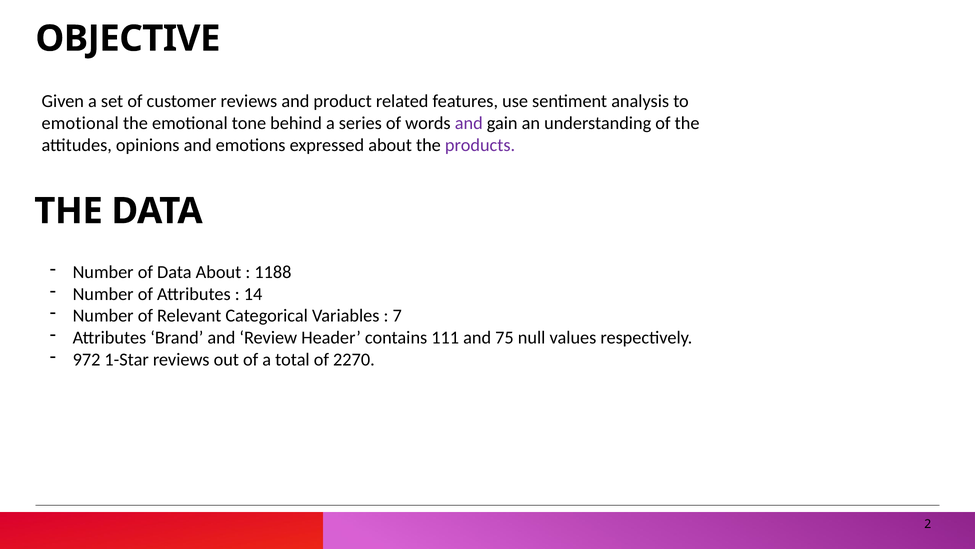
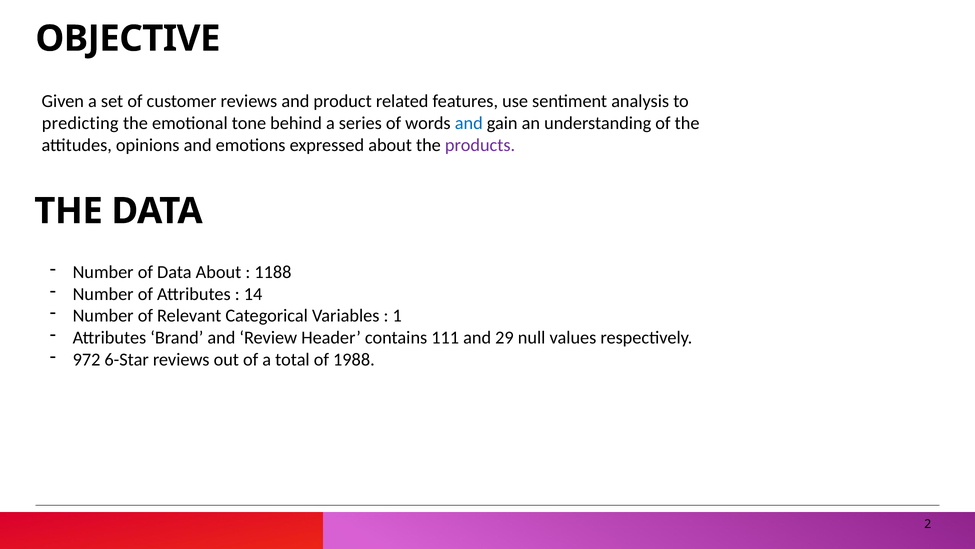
emotional at (80, 123): emotional -> predicting
and at (469, 123) colour: purple -> blue
7: 7 -> 1
75: 75 -> 29
1-Star: 1-Star -> 6-Star
2270: 2270 -> 1988
